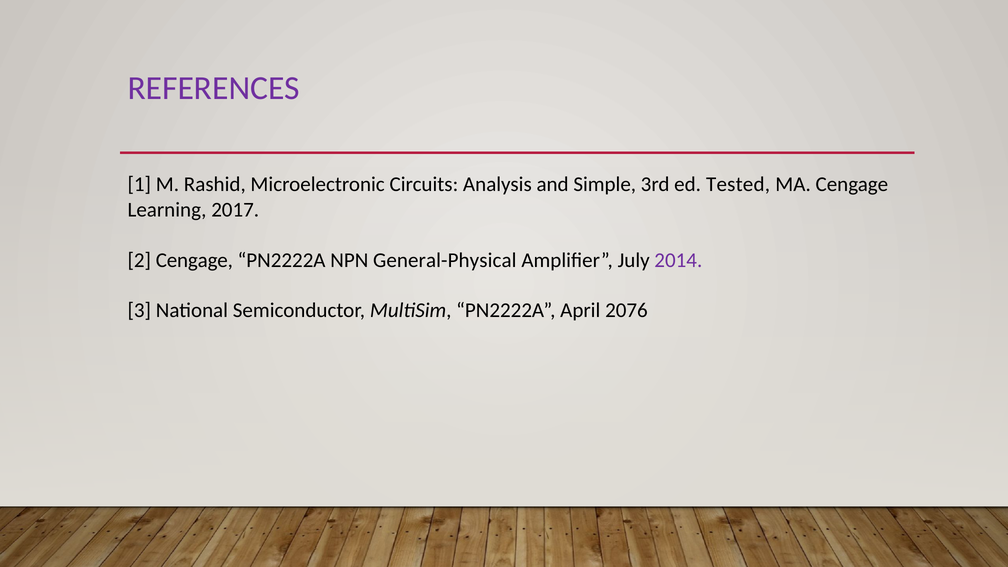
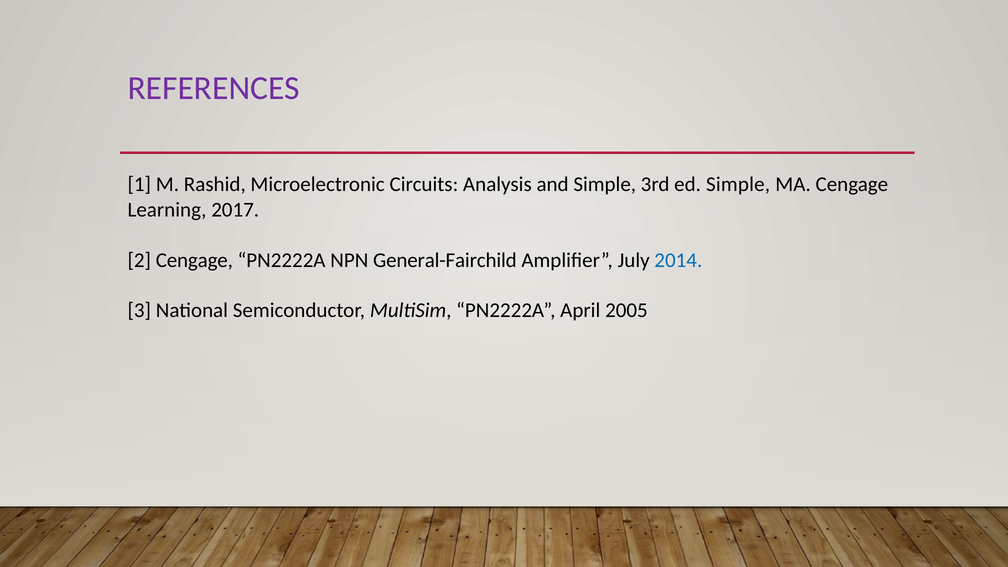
ed Tested: Tested -> Simple
General-Physical: General-Physical -> General-Fairchild
2014 colour: purple -> blue
2076: 2076 -> 2005
